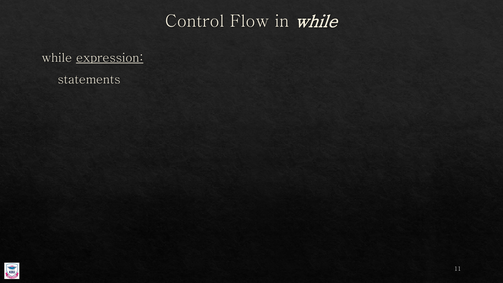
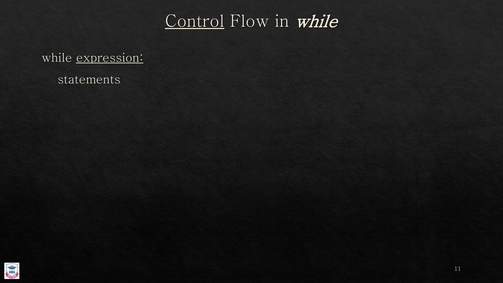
Control underline: none -> present
